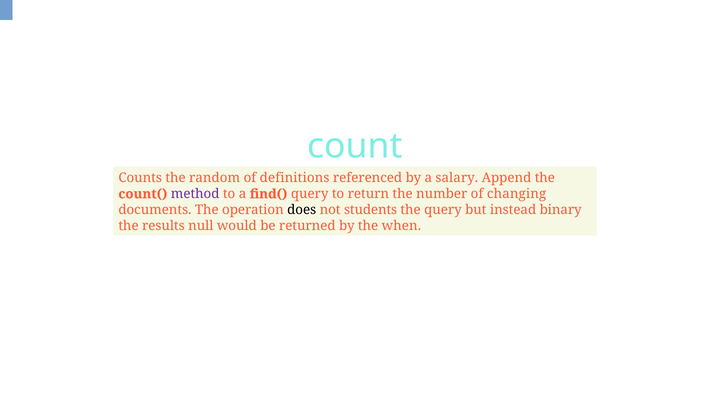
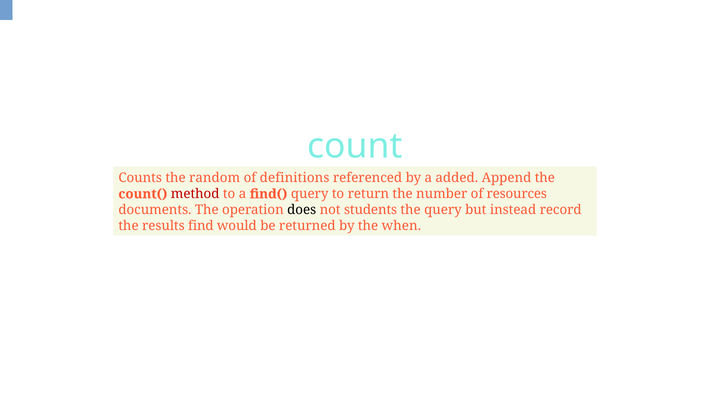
salary: salary -> added
method colour: purple -> red
changing: changing -> resources
binary: binary -> record
null: null -> find
